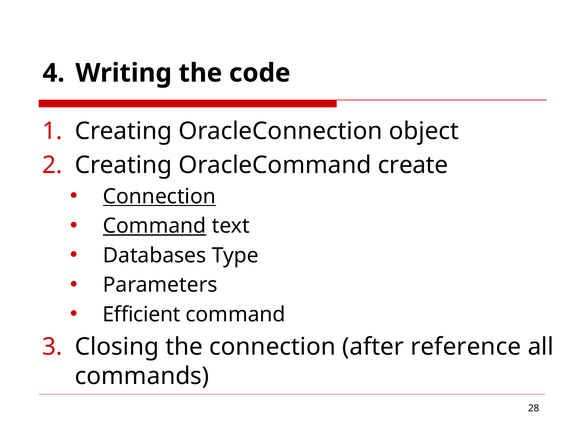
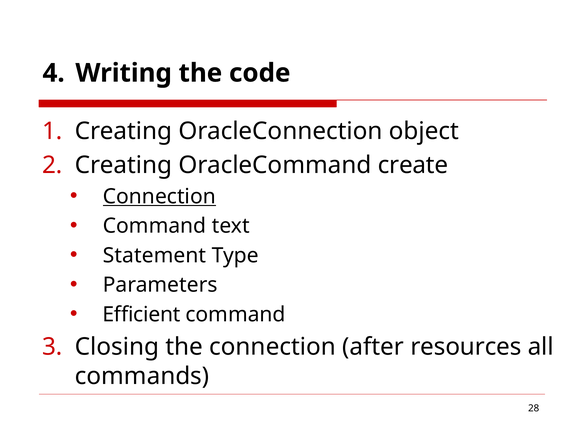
Command at (155, 226) underline: present -> none
Databases: Databases -> Statement
reference: reference -> resources
